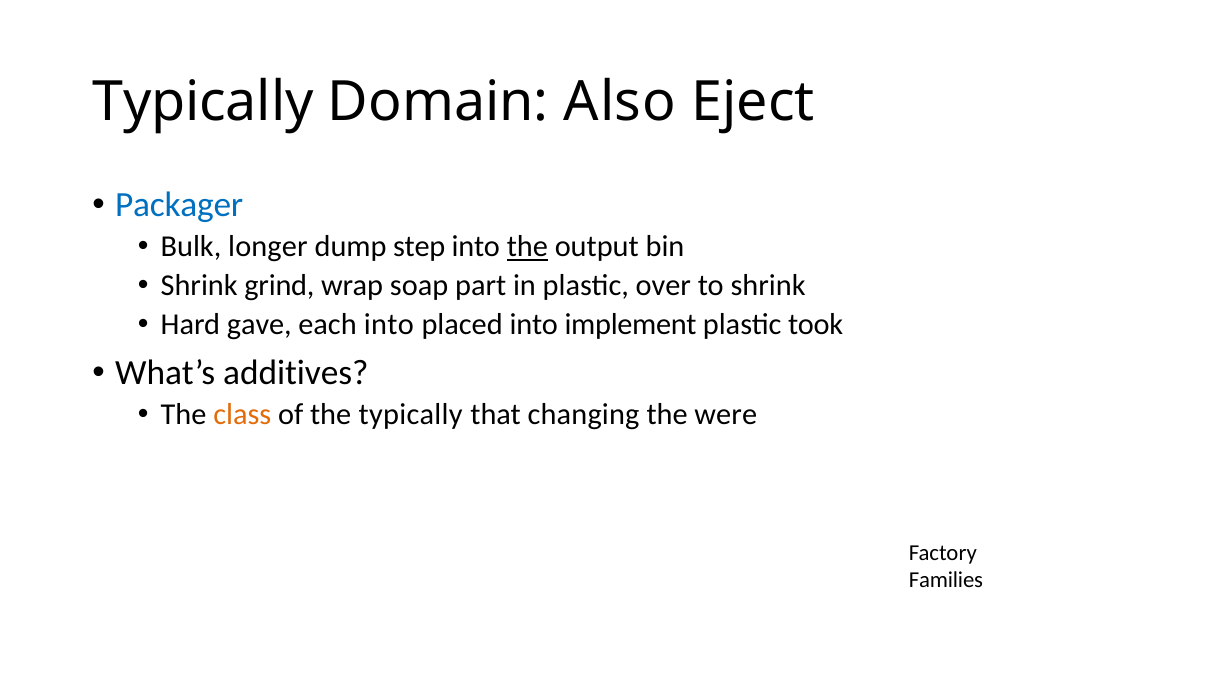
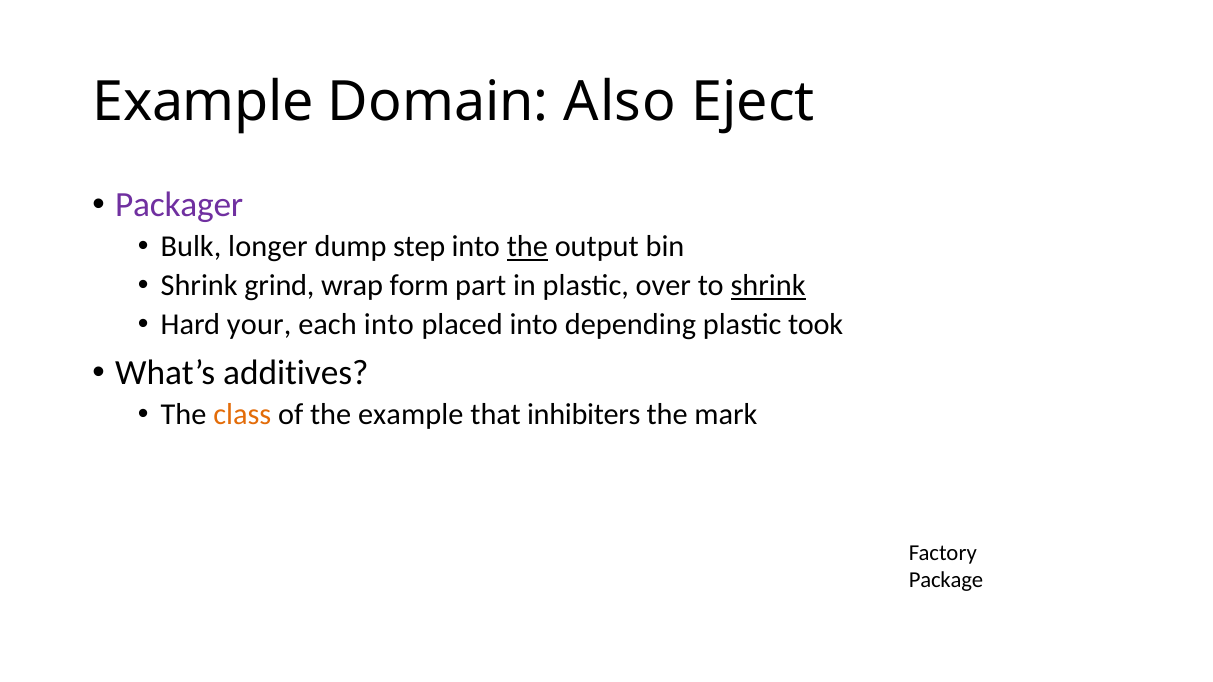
Typically at (203, 102): Typically -> Example
Packager colour: blue -> purple
soap: soap -> form
shrink at (768, 286) underline: none -> present
gave: gave -> your
implement: implement -> depending
the typically: typically -> example
changing: changing -> inhibiters
were: were -> mark
Families: Families -> Package
